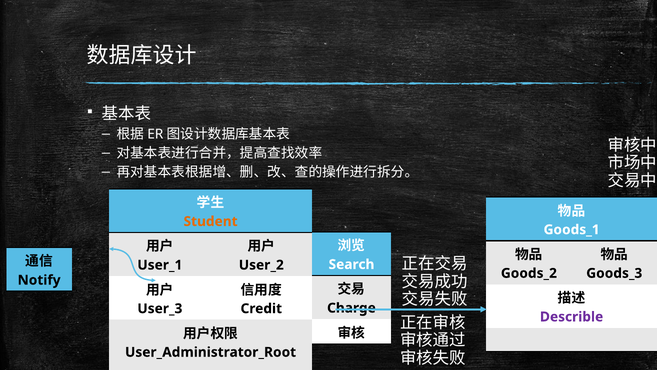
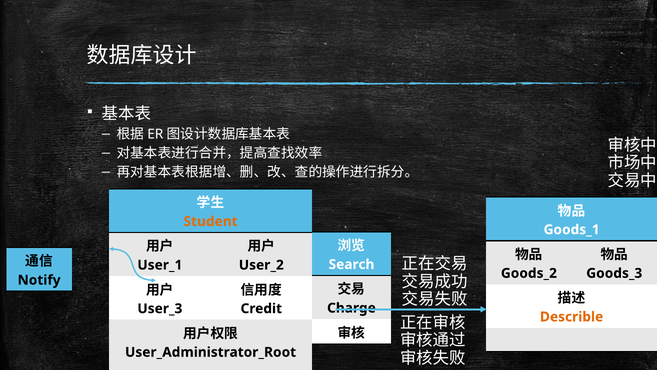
Describle colour: purple -> orange
